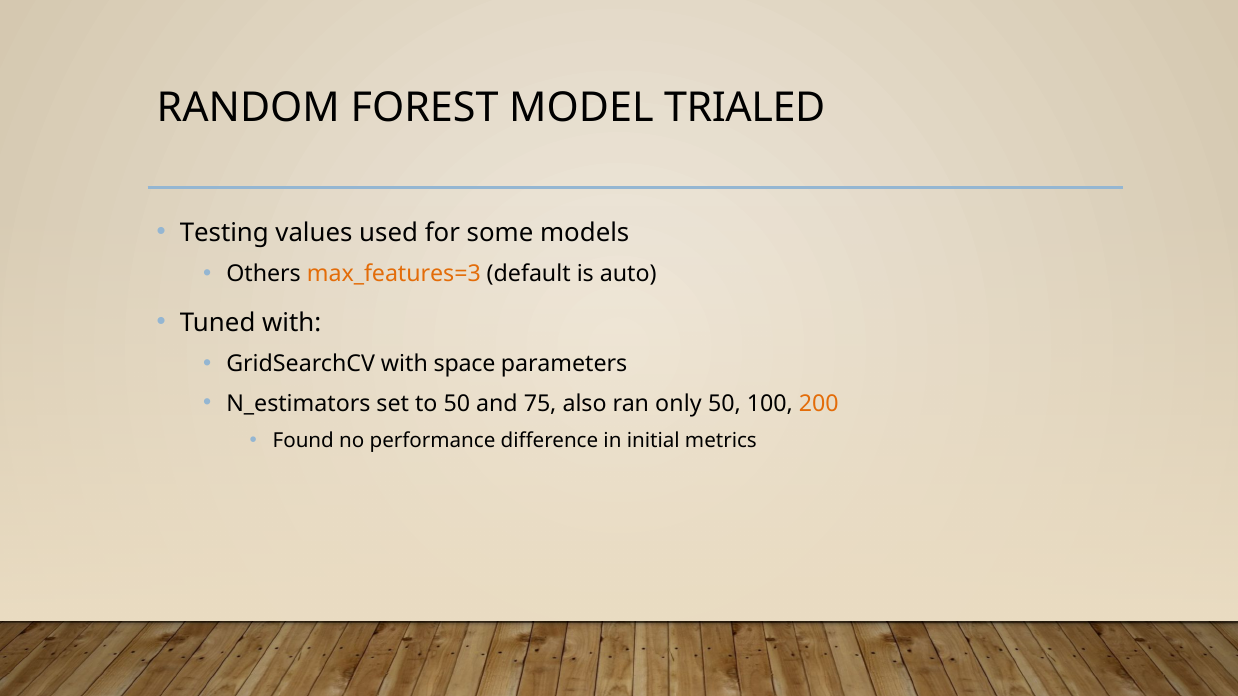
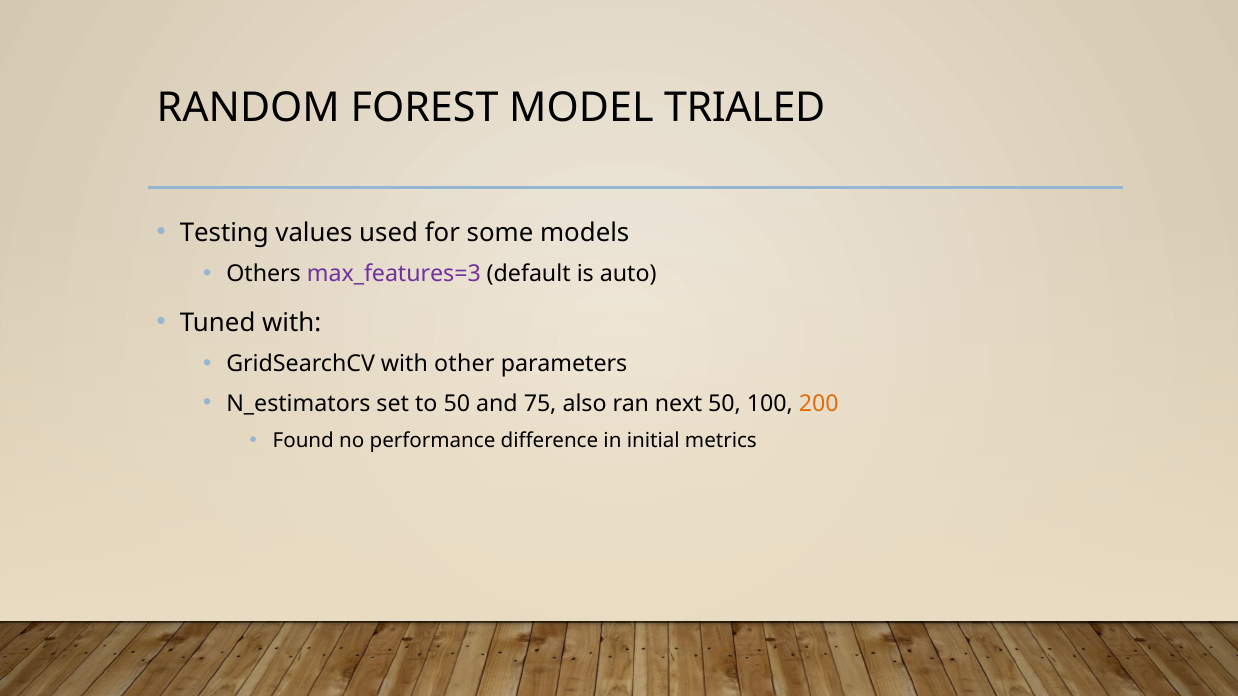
max_features=3 colour: orange -> purple
space: space -> other
only: only -> next
